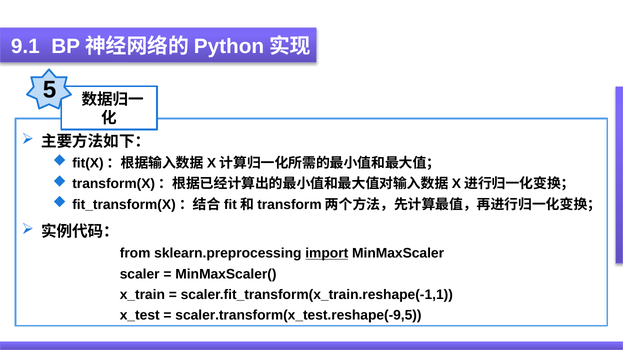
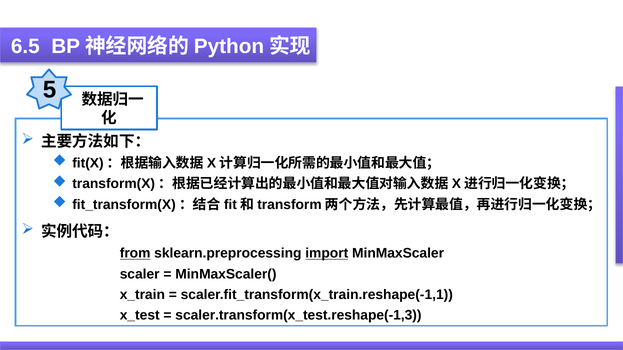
9.1: 9.1 -> 6.5
from underline: none -> present
scaler.transform(x_test.reshape(-9,5: scaler.transform(x_test.reshape(-9,5 -> scaler.transform(x_test.reshape(-1,3
